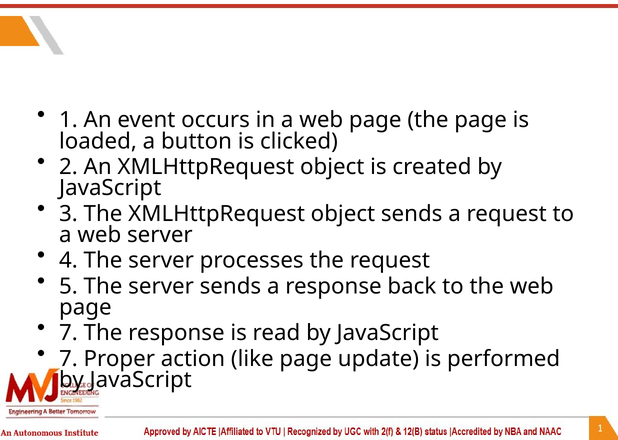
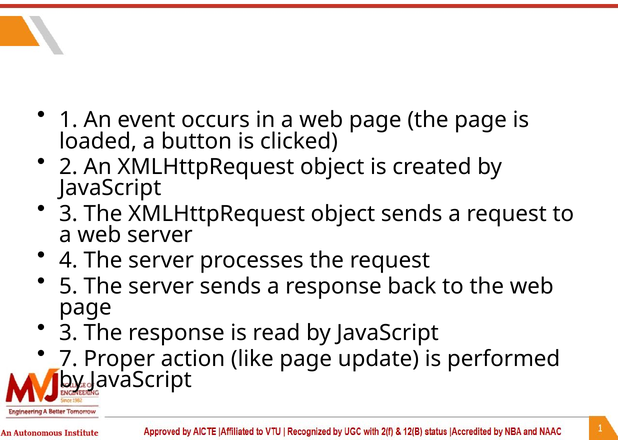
7 at (68, 333): 7 -> 3
